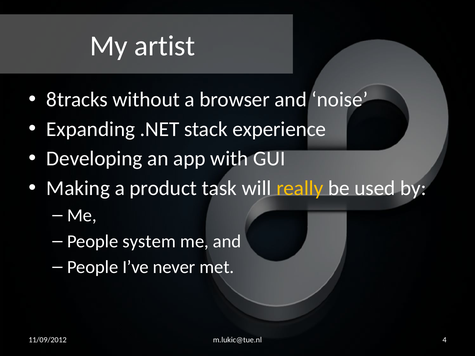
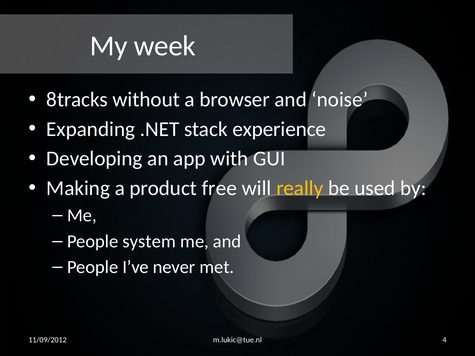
artist: artist -> week
task: task -> free
